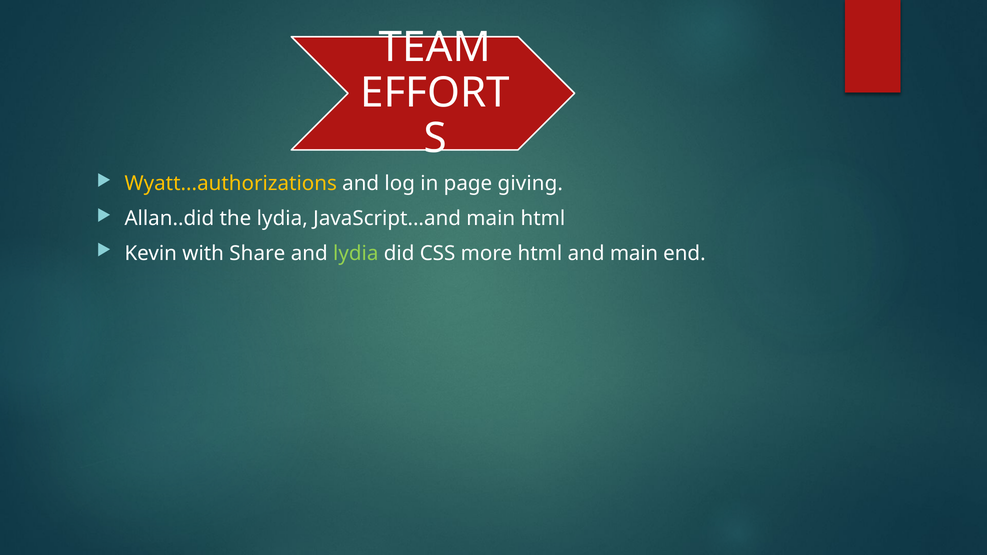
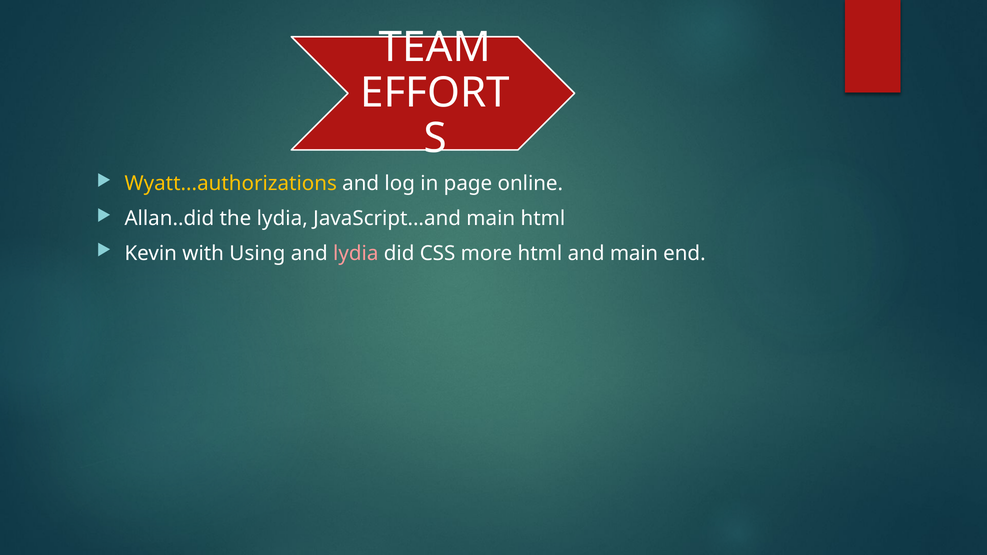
giving: giving -> online
Share: Share -> Using
lydia at (356, 254) colour: light green -> pink
